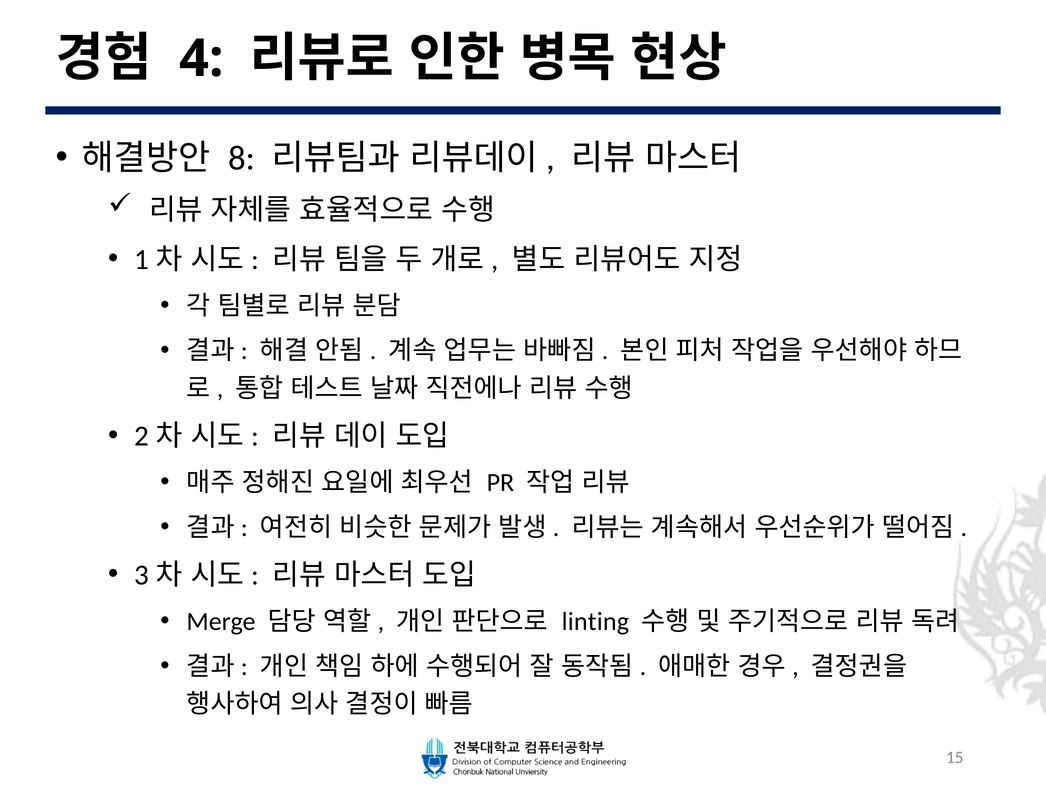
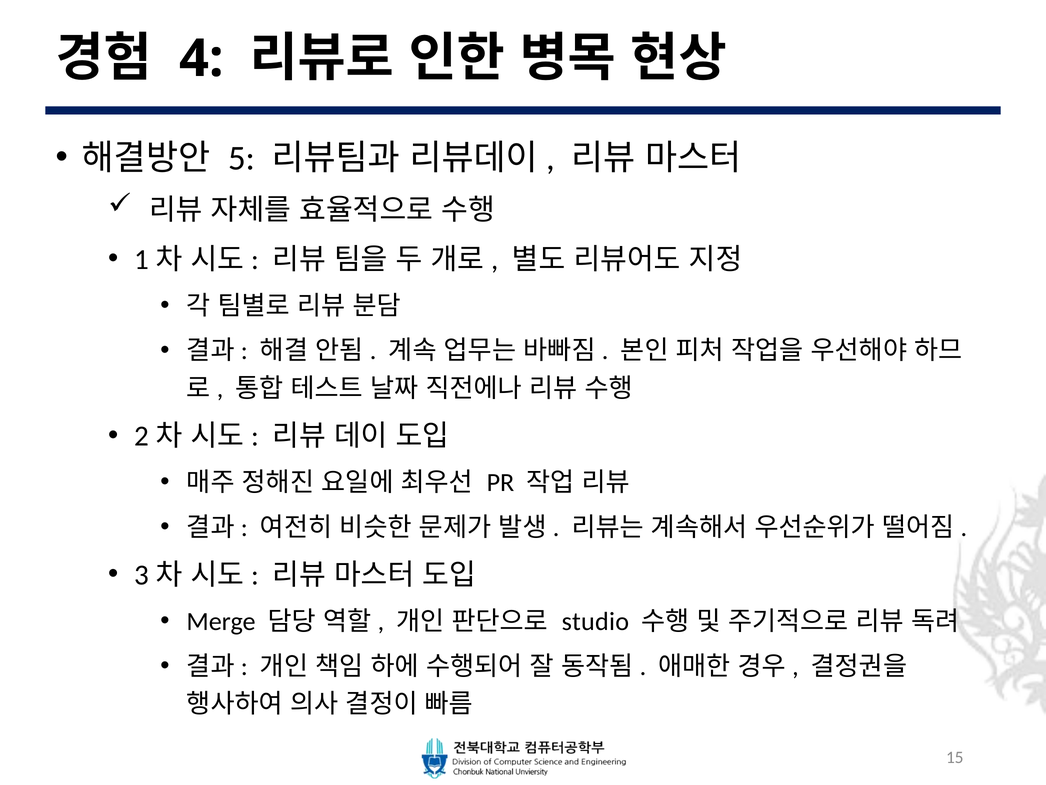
8: 8 -> 5
linting: linting -> studio
